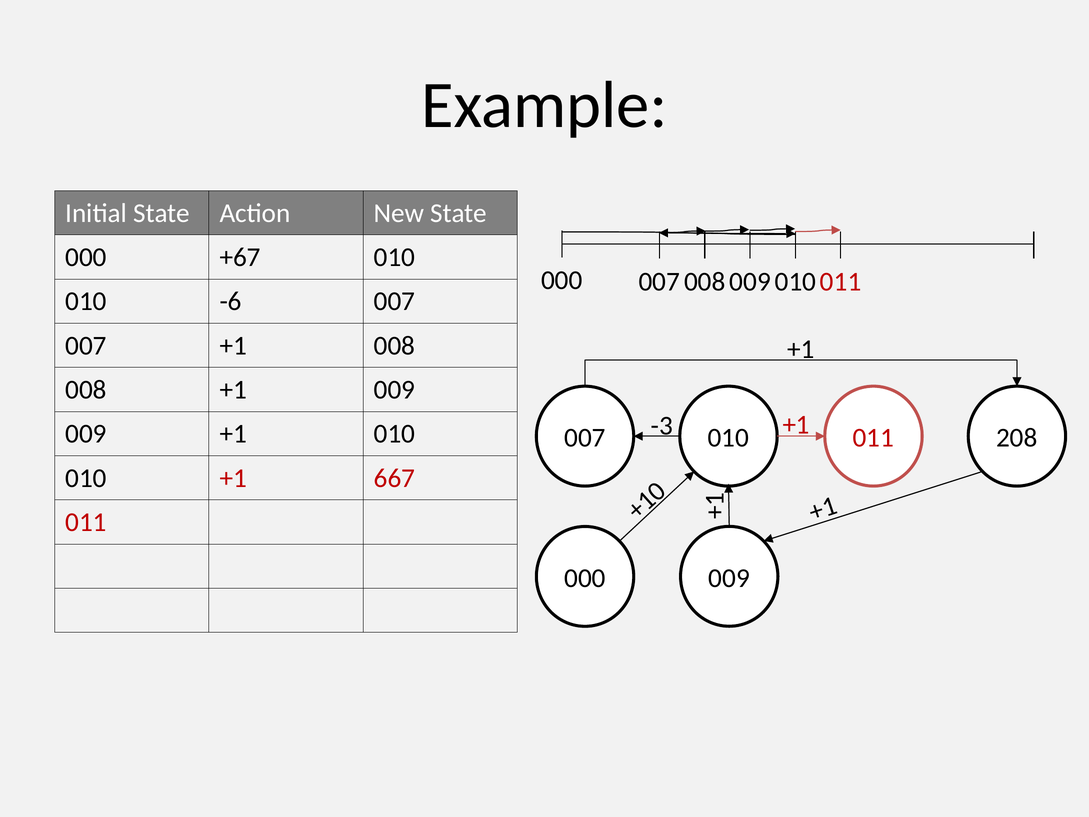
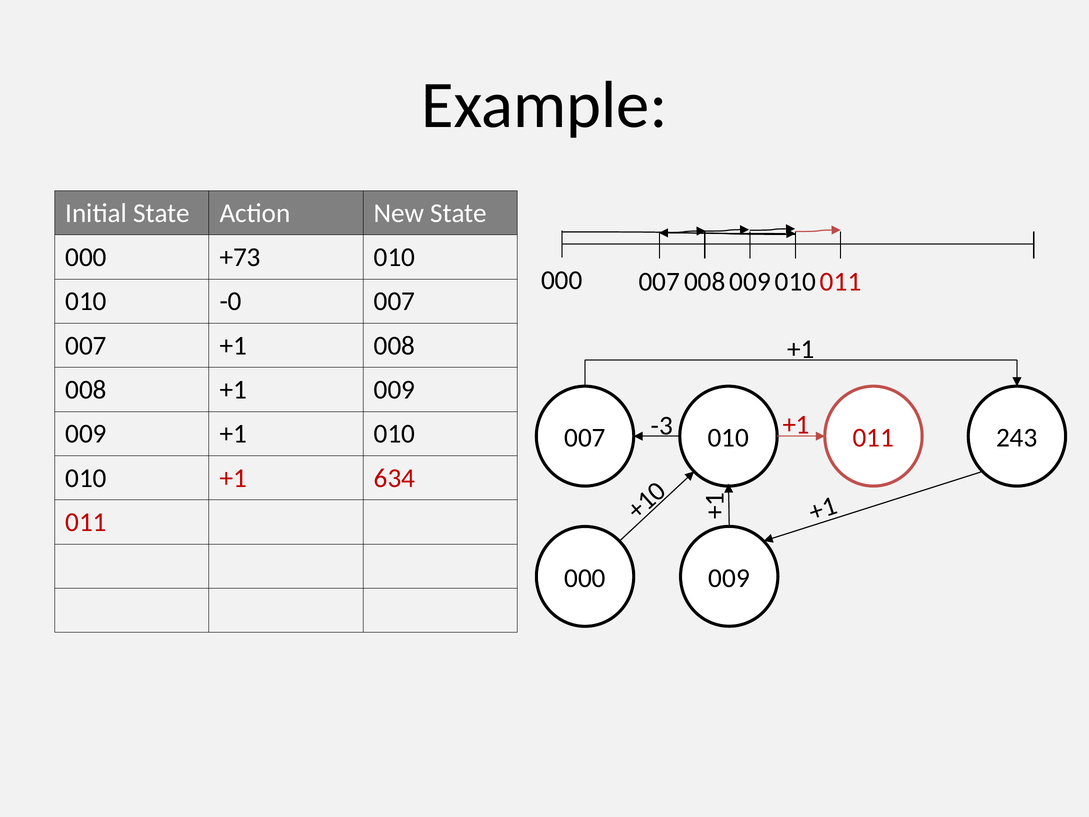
+67: +67 -> +73
-6: -6 -> -0
208: 208 -> 243
667: 667 -> 634
